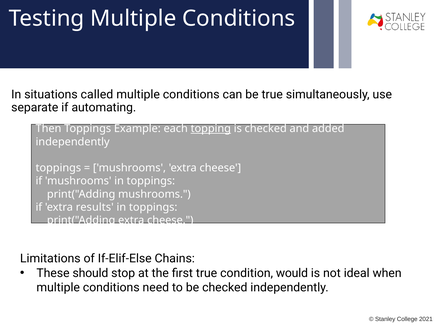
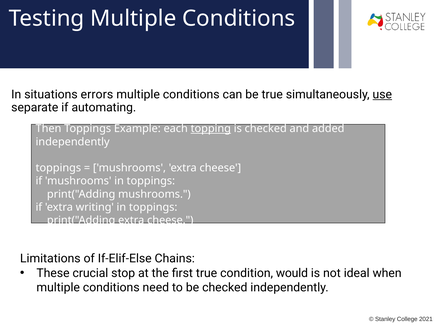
called: called -> errors
use underline: none -> present
results: results -> writing
should: should -> crucial
